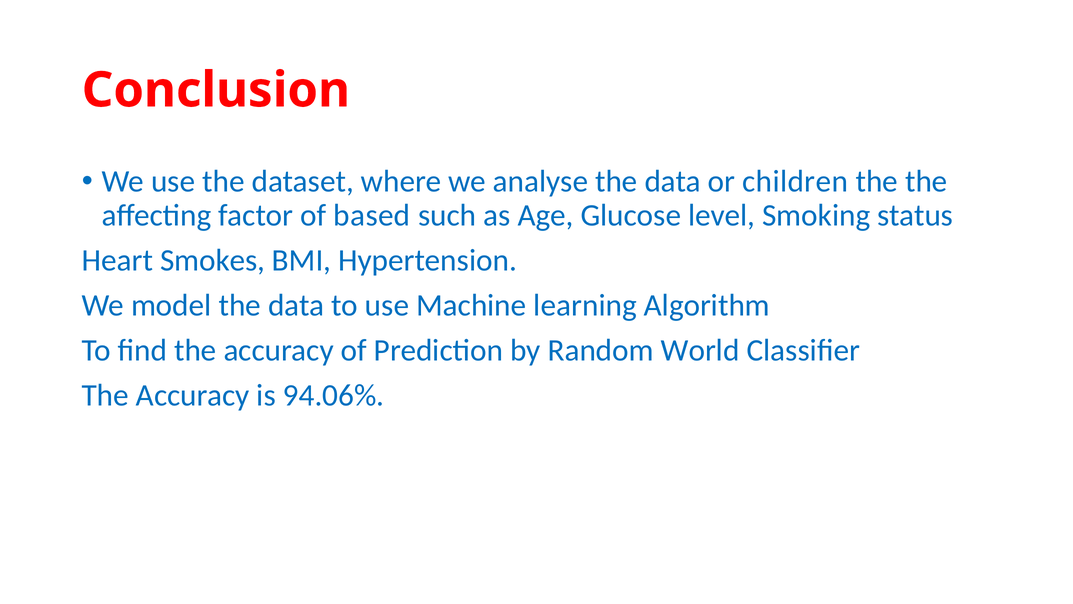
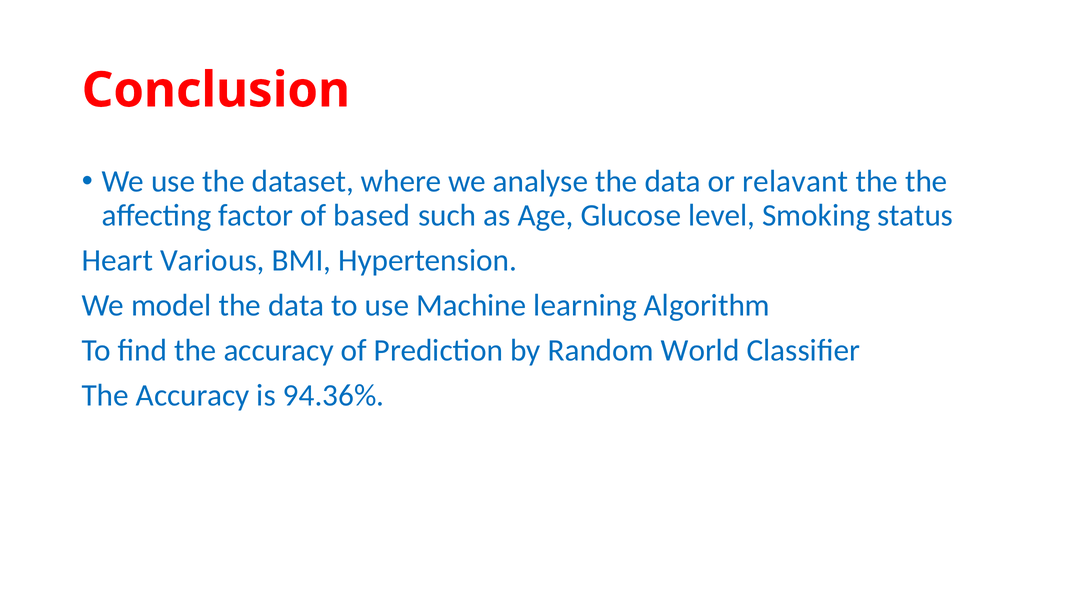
children: children -> relavant
Smokes: Smokes -> Various
94.06%: 94.06% -> 94.36%
